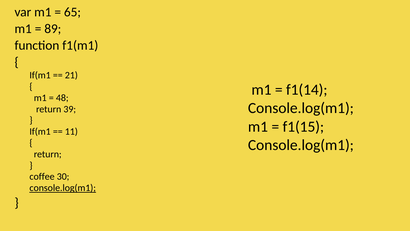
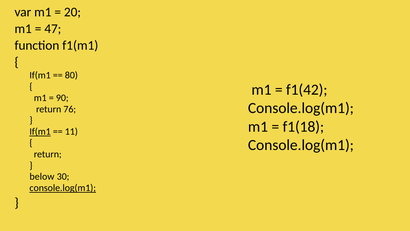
65: 65 -> 20
89: 89 -> 47
21: 21 -> 80
f1(14: f1(14 -> f1(42
48: 48 -> 90
39: 39 -> 76
f1(15: f1(15 -> f1(18
If(m1 at (40, 131) underline: none -> present
coffee: coffee -> below
